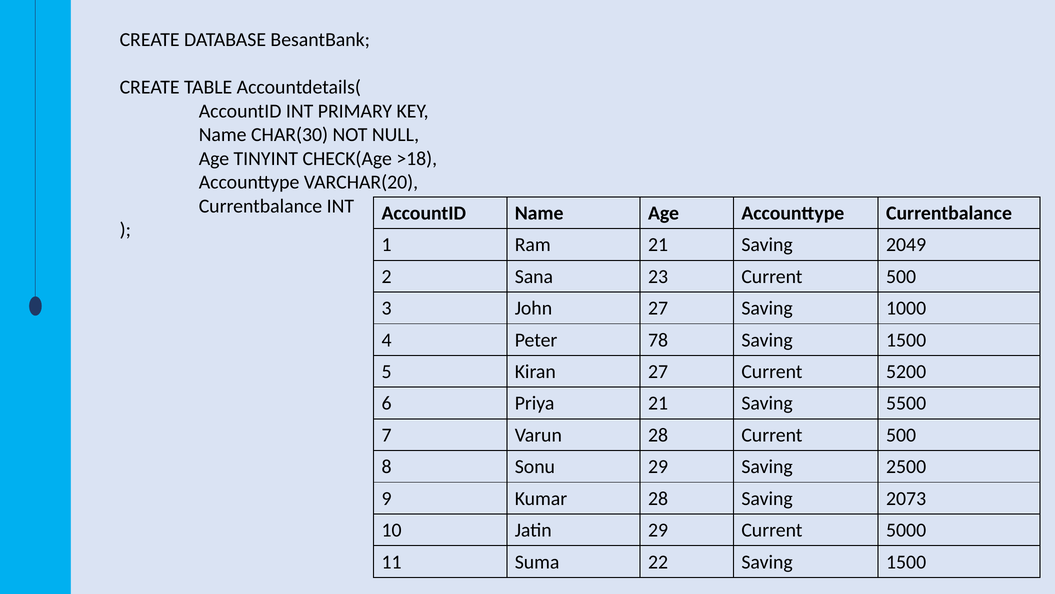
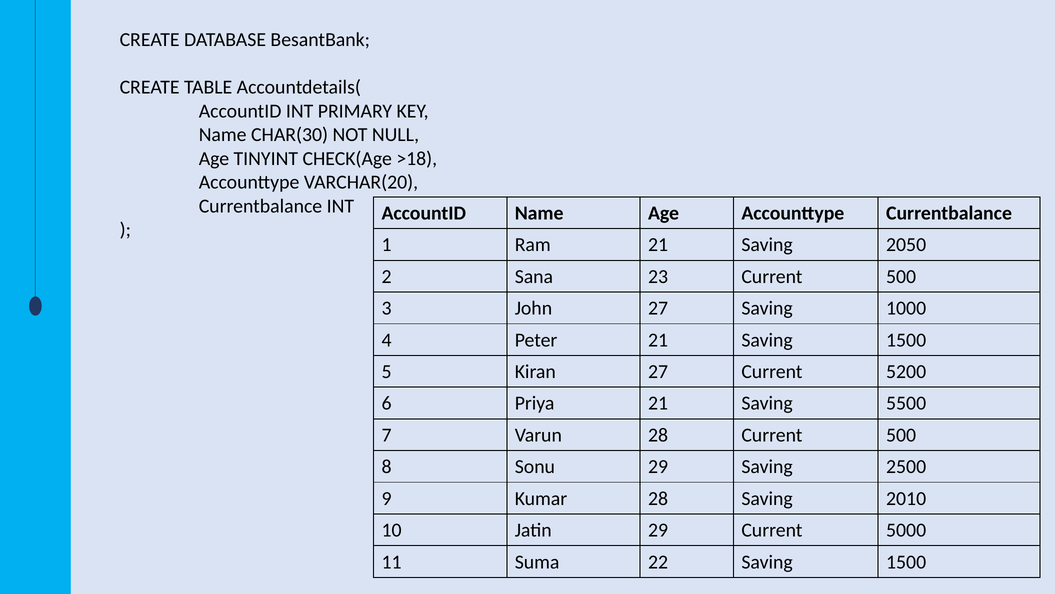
2049: 2049 -> 2050
Peter 78: 78 -> 21
2073: 2073 -> 2010
